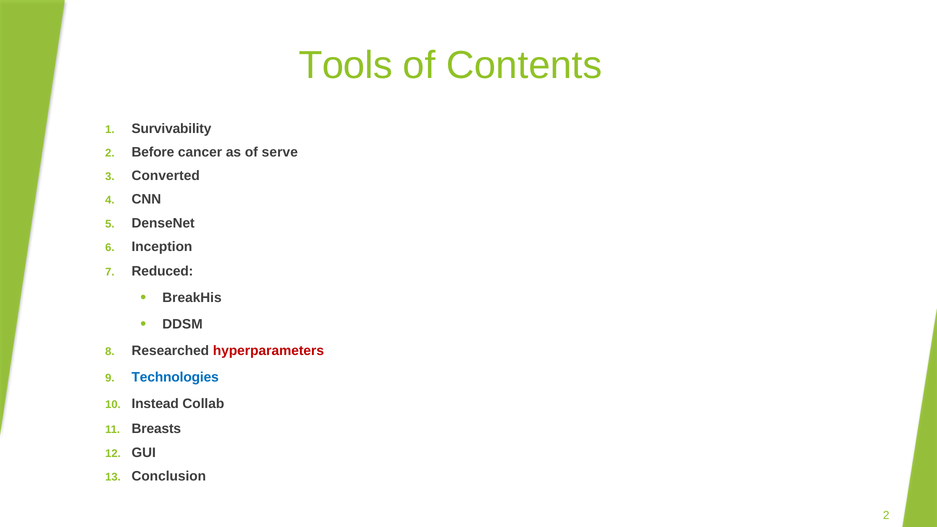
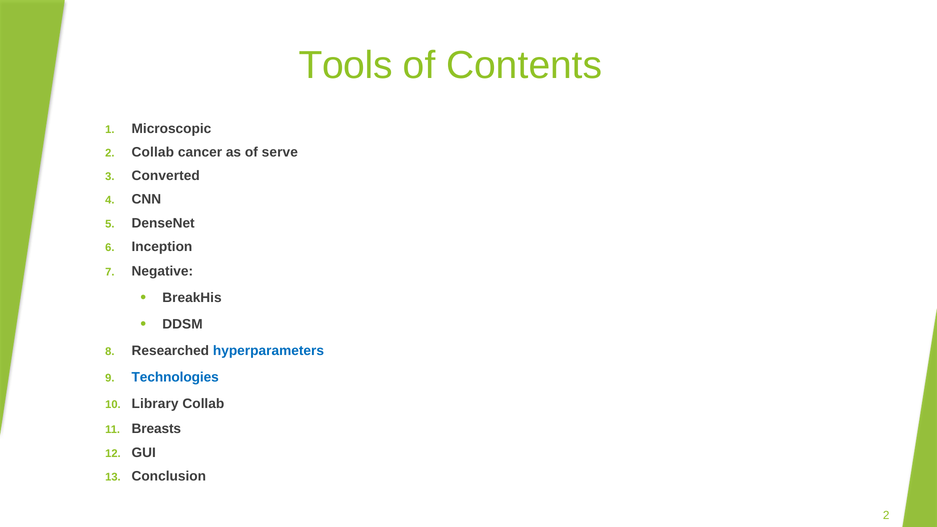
Survivability: Survivability -> Microscopic
2 Before: Before -> Collab
Reduced: Reduced -> Negative
hyperparameters colour: red -> blue
Instead: Instead -> Library
